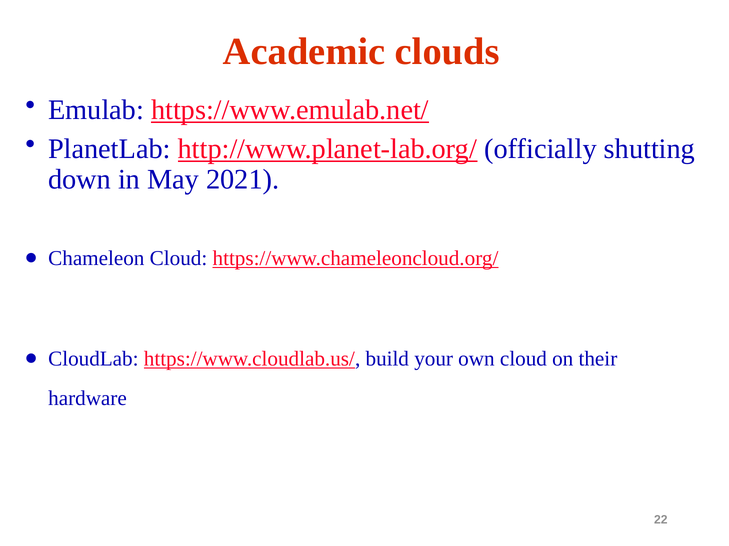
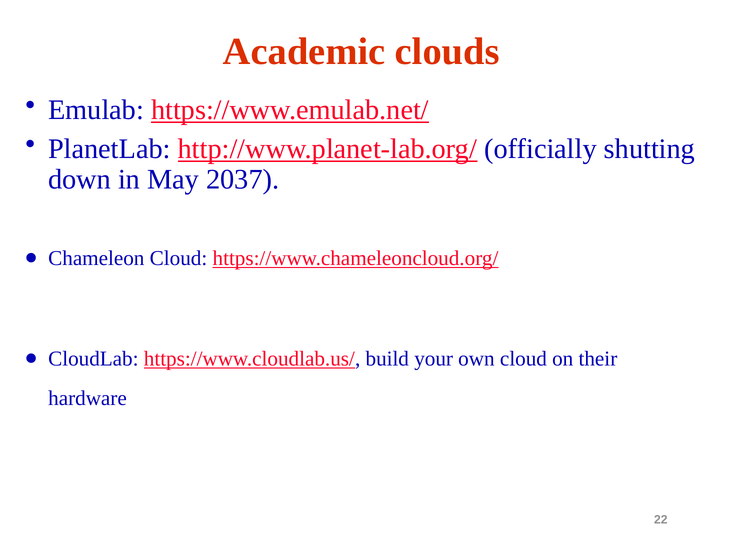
2021: 2021 -> 2037
